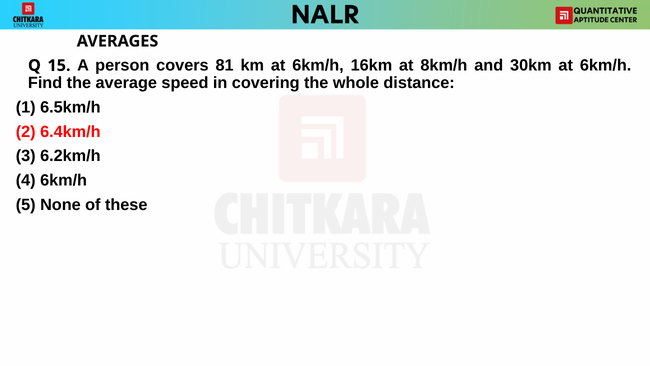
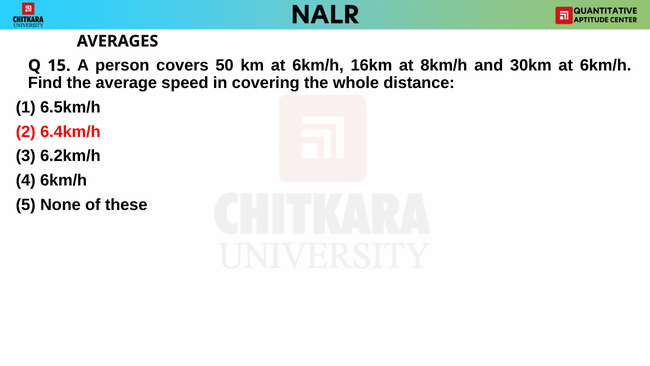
81: 81 -> 50
